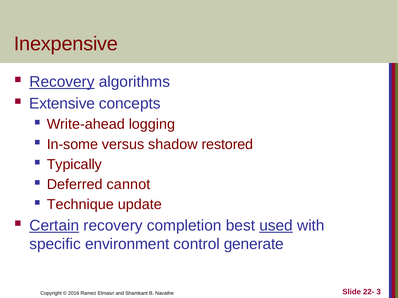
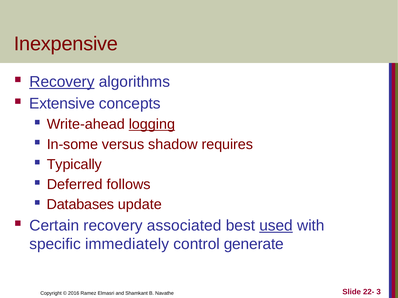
logging underline: none -> present
restored: restored -> requires
cannot: cannot -> follows
Technique: Technique -> Databases
Certain underline: present -> none
completion: completion -> associated
environment: environment -> immediately
